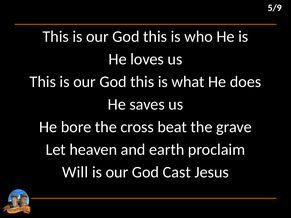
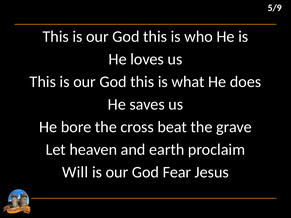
Cast: Cast -> Fear
